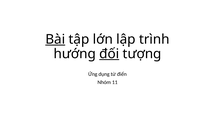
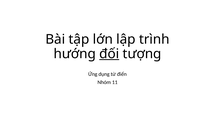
Bài underline: present -> none
